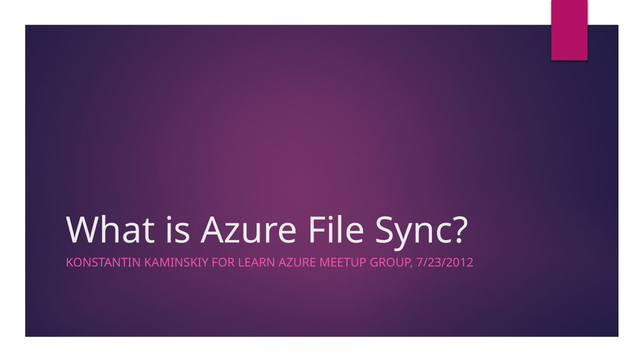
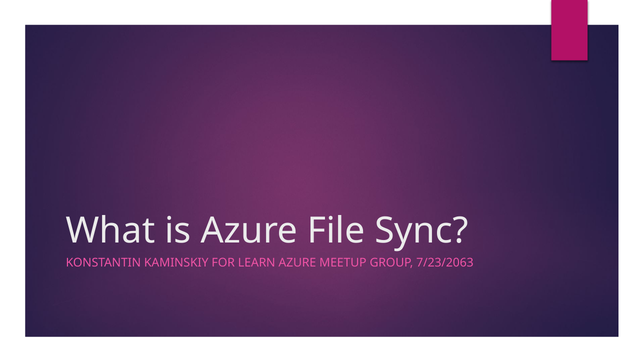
7/23/2012: 7/23/2012 -> 7/23/2063
